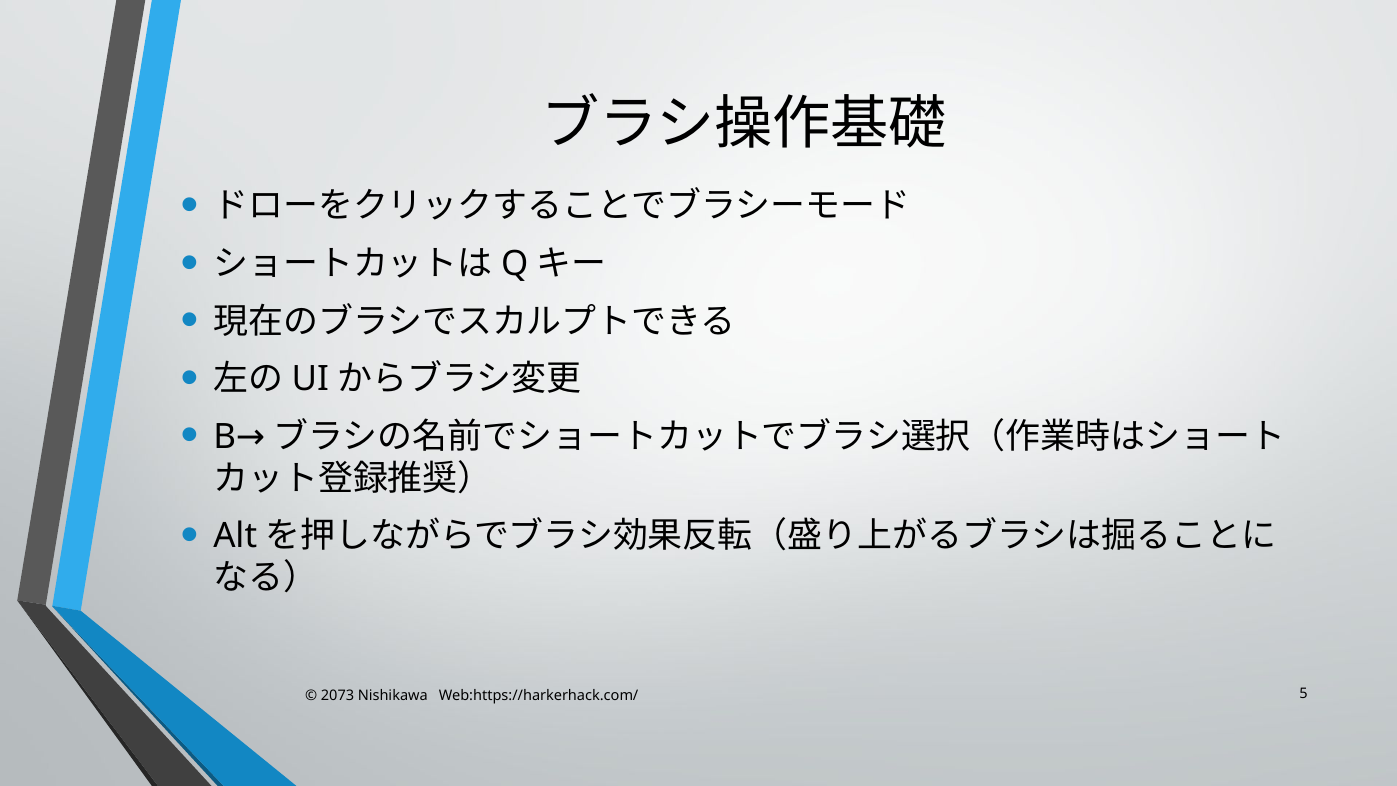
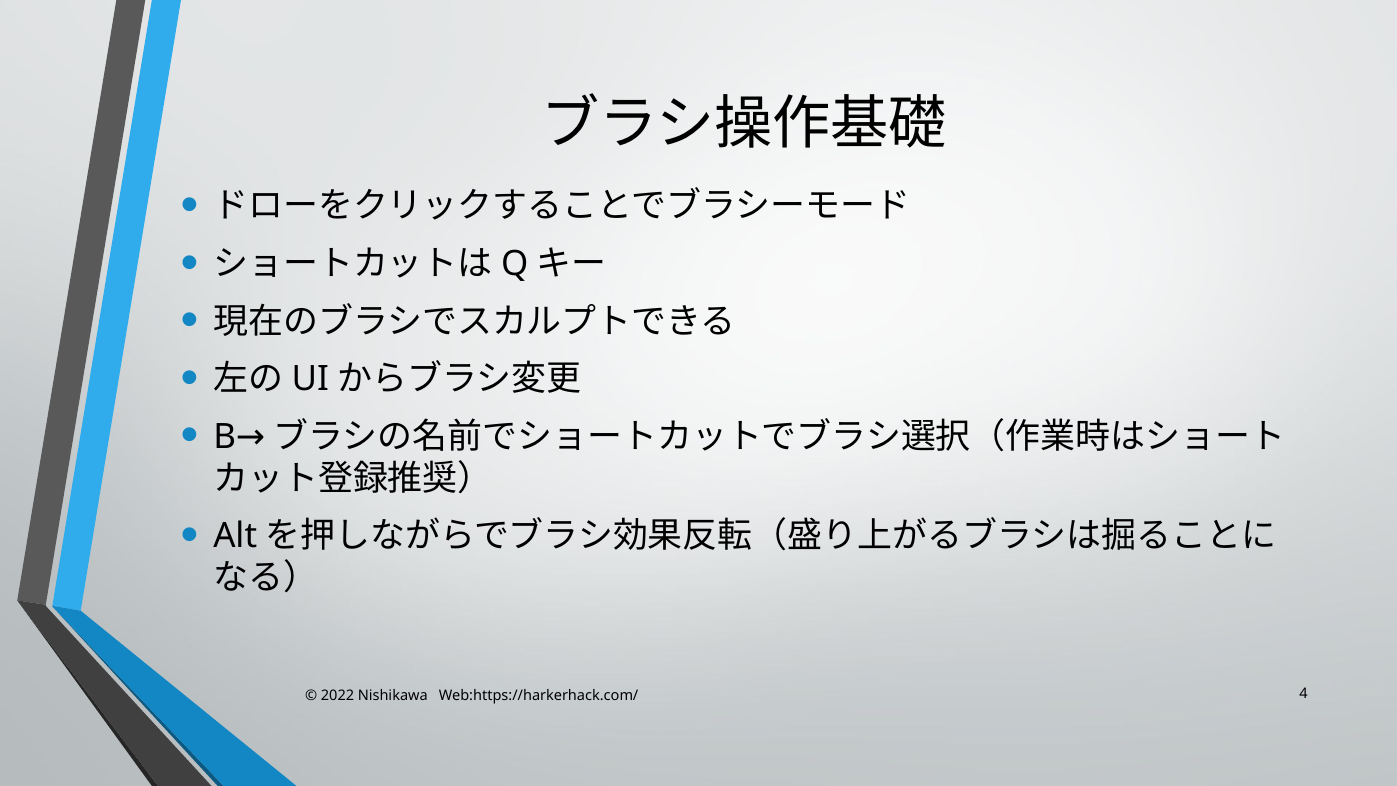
2073: 2073 -> 2022
5: 5 -> 4
